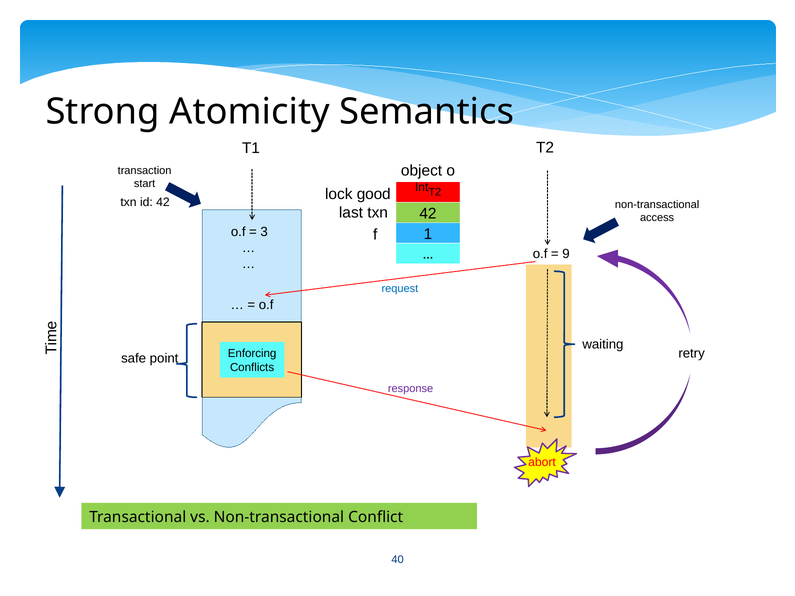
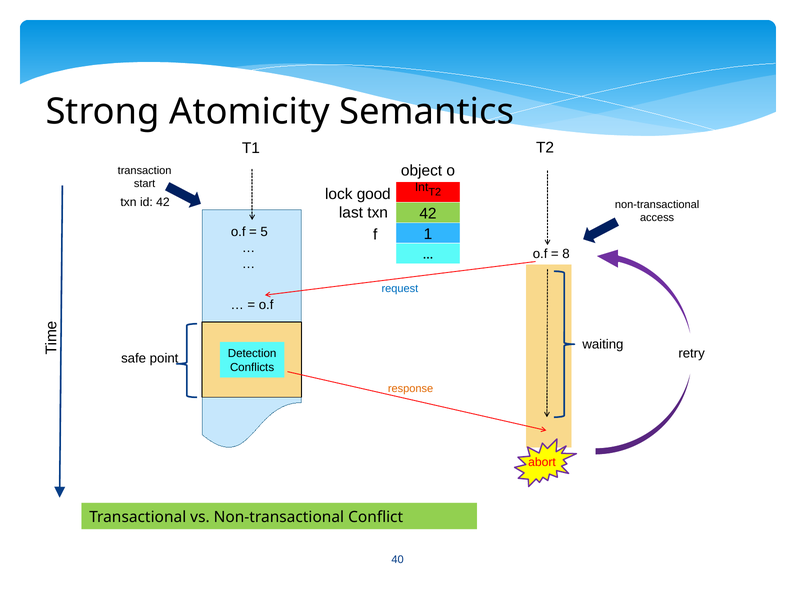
3: 3 -> 5
9: 9 -> 8
Enforcing: Enforcing -> Detection
response colour: purple -> orange
